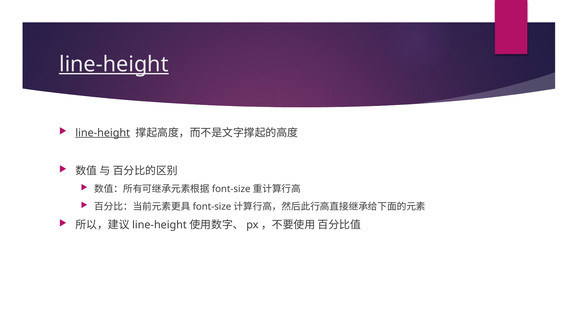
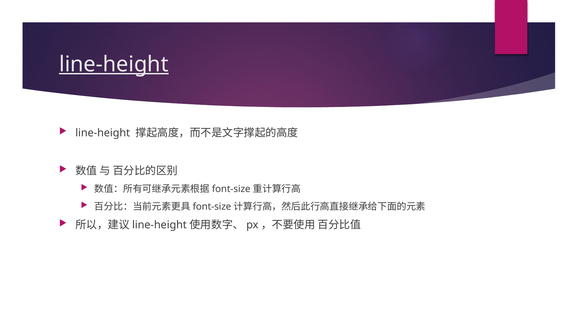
line-height at (103, 133) underline: present -> none
